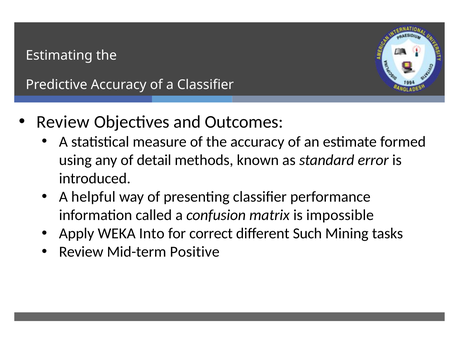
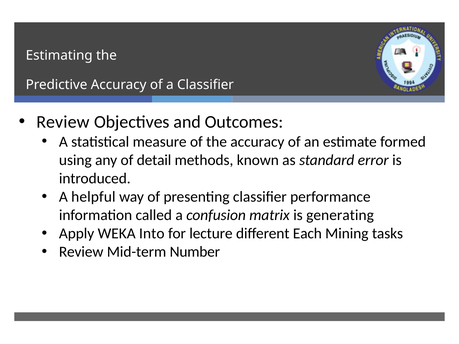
impossible: impossible -> generating
correct: correct -> lecture
Such: Such -> Each
Positive: Positive -> Number
